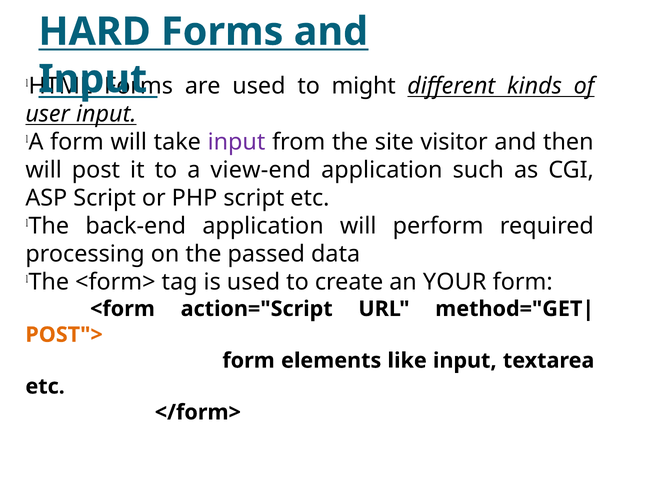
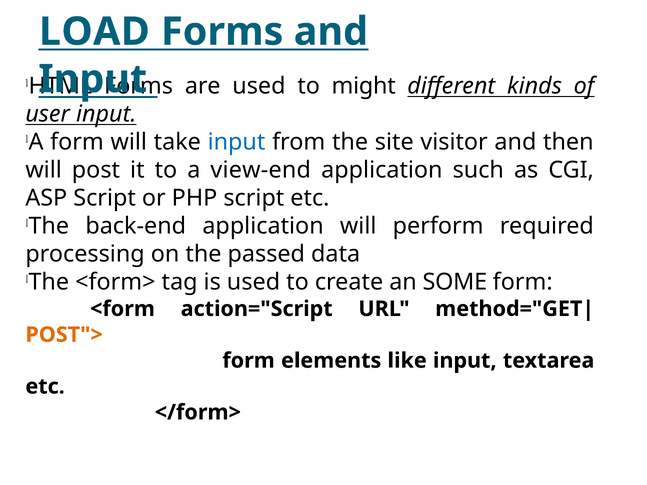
HARD: HARD -> LOAD
input at (237, 142) colour: purple -> blue
YOUR: YOUR -> SOME
